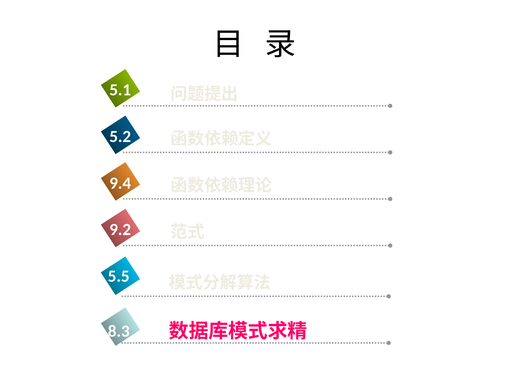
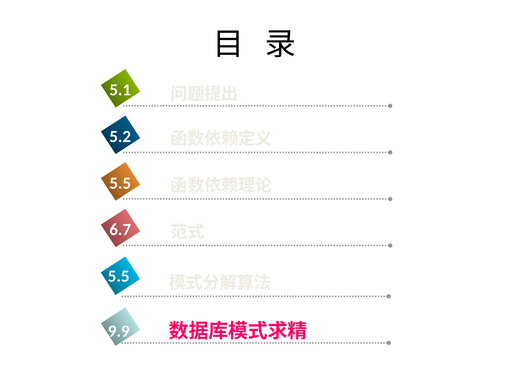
9.4 at (120, 184): 9.4 -> 5.5
9.2: 9.2 -> 6.7
8.3: 8.3 -> 9.9
